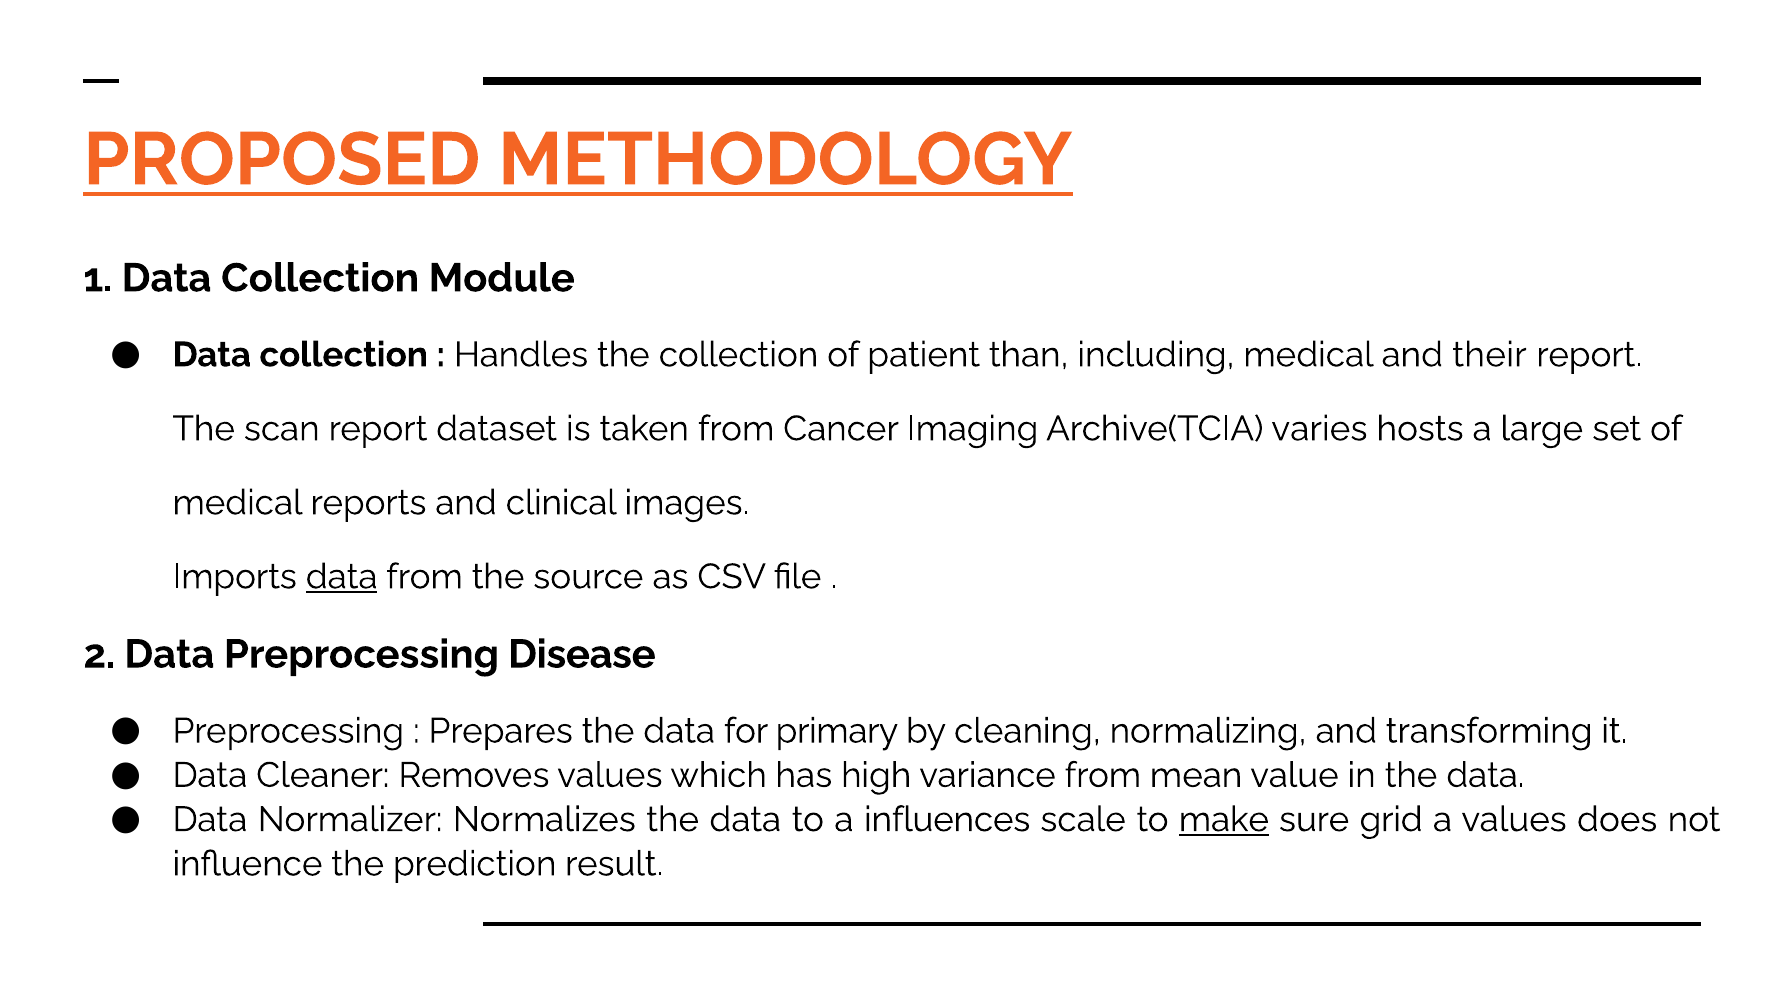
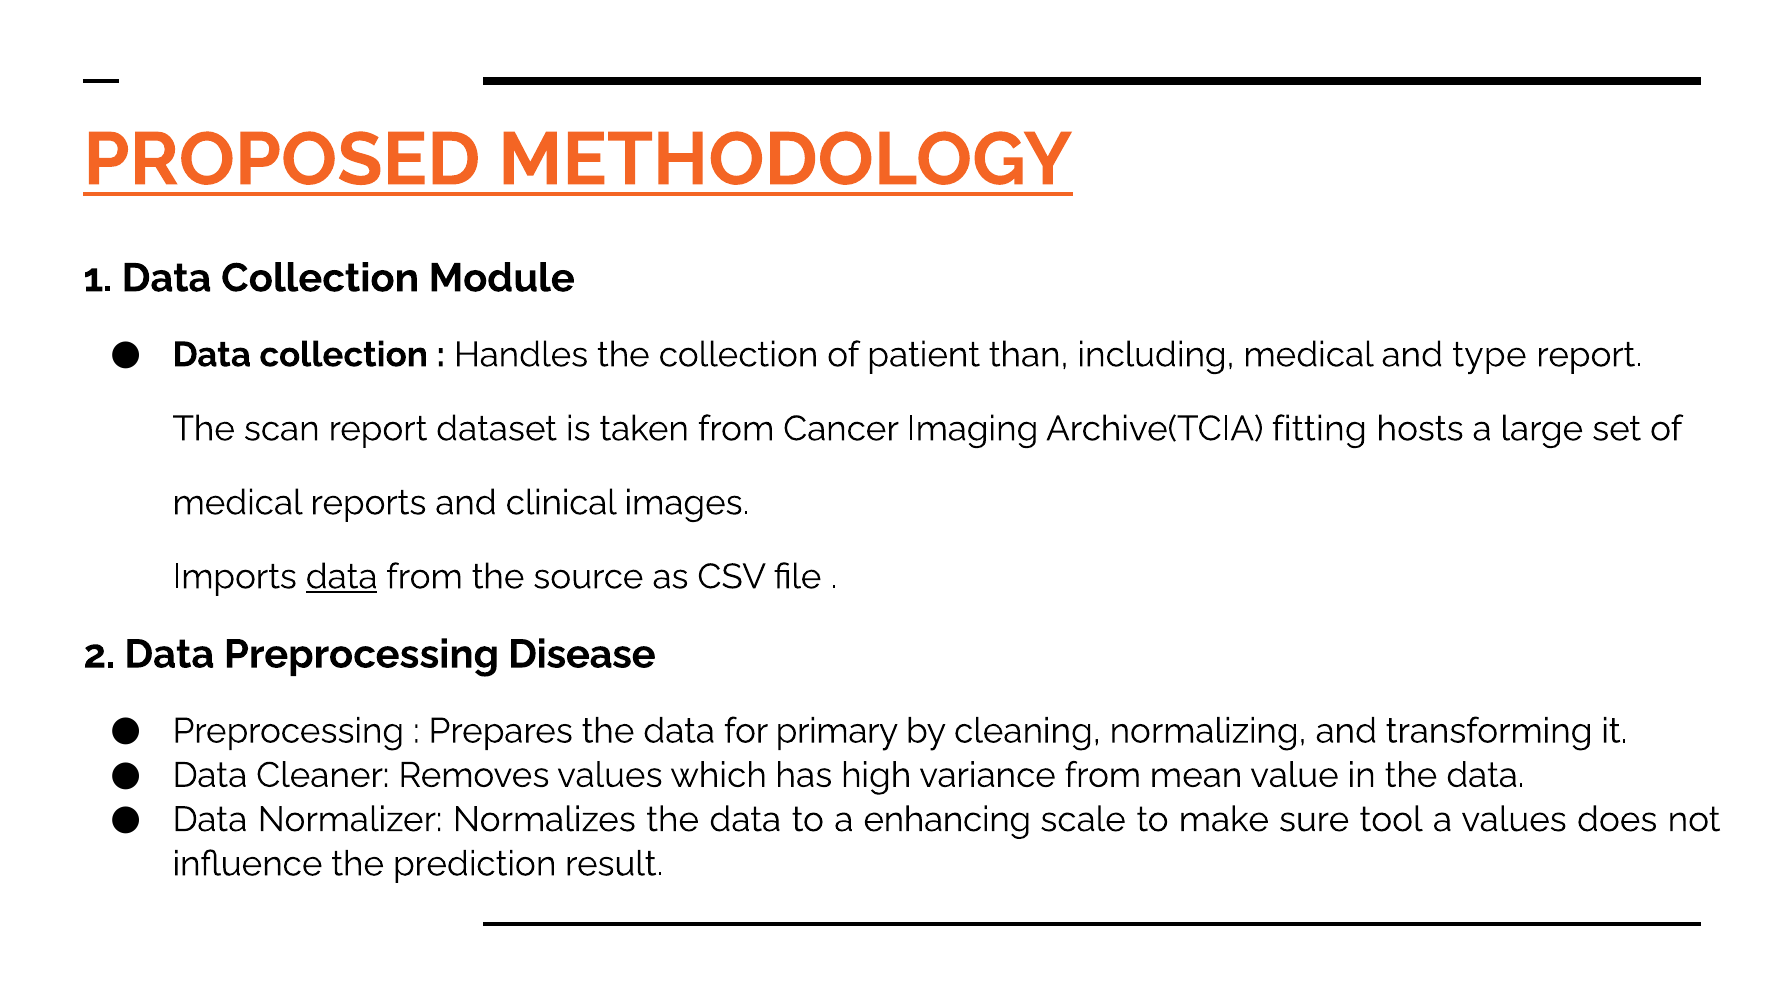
their: their -> type
varies: varies -> fitting
influences: influences -> enhancing
make underline: present -> none
grid: grid -> tool
